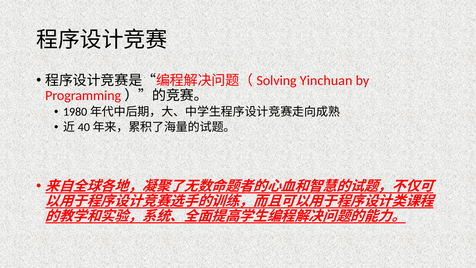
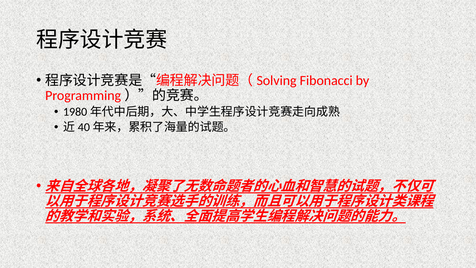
Yinchuan: Yinchuan -> Fibonacci
